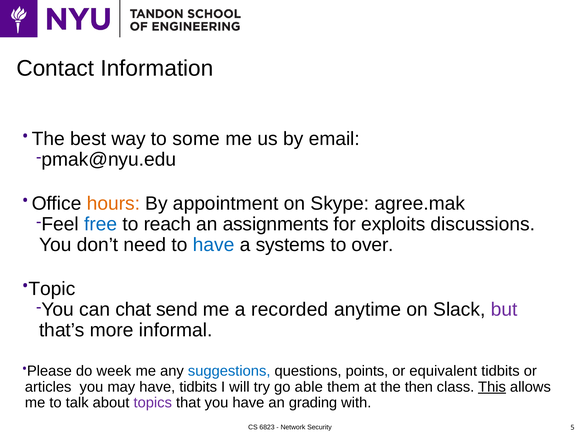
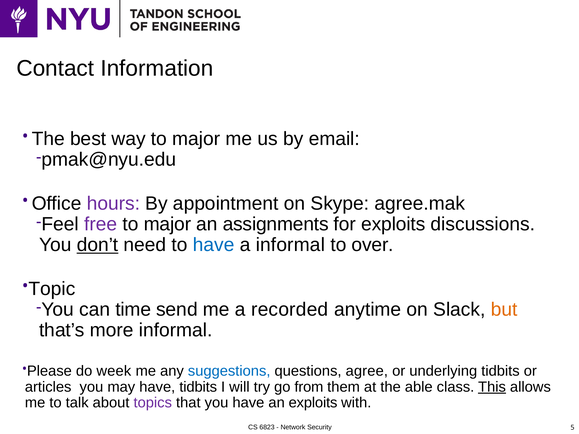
way to some: some -> major
hours colour: orange -> purple
free colour: blue -> purple
reach at (167, 224): reach -> major
don’t underline: none -> present
a systems: systems -> informal
chat: chat -> time
but colour: purple -> orange
points: points -> agree
equivalent: equivalent -> underlying
able: able -> from
then: then -> able
an grading: grading -> exploits
